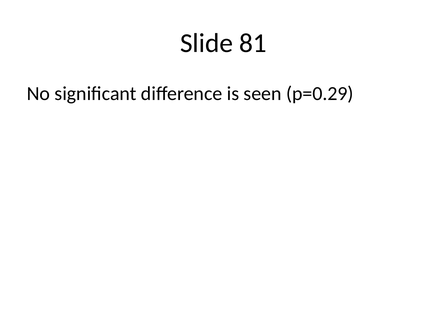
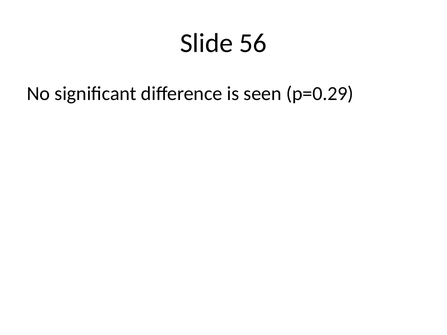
81: 81 -> 56
